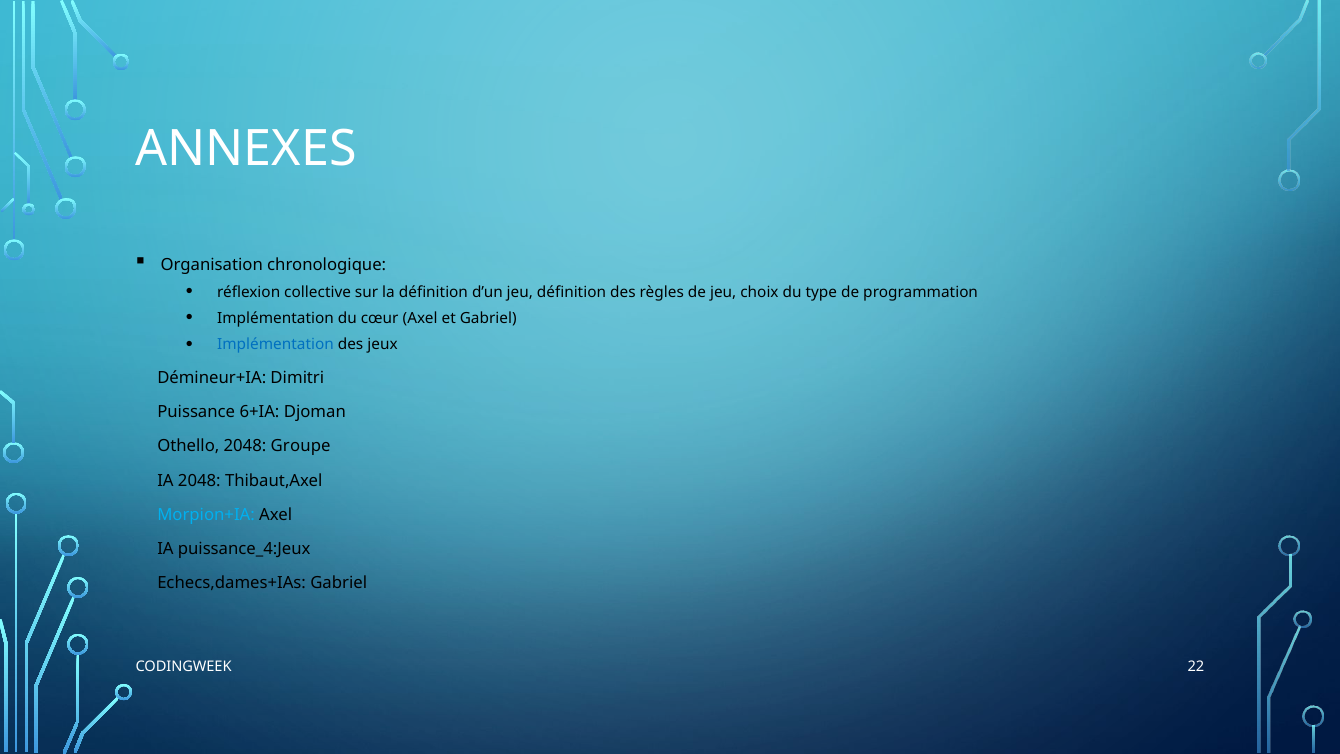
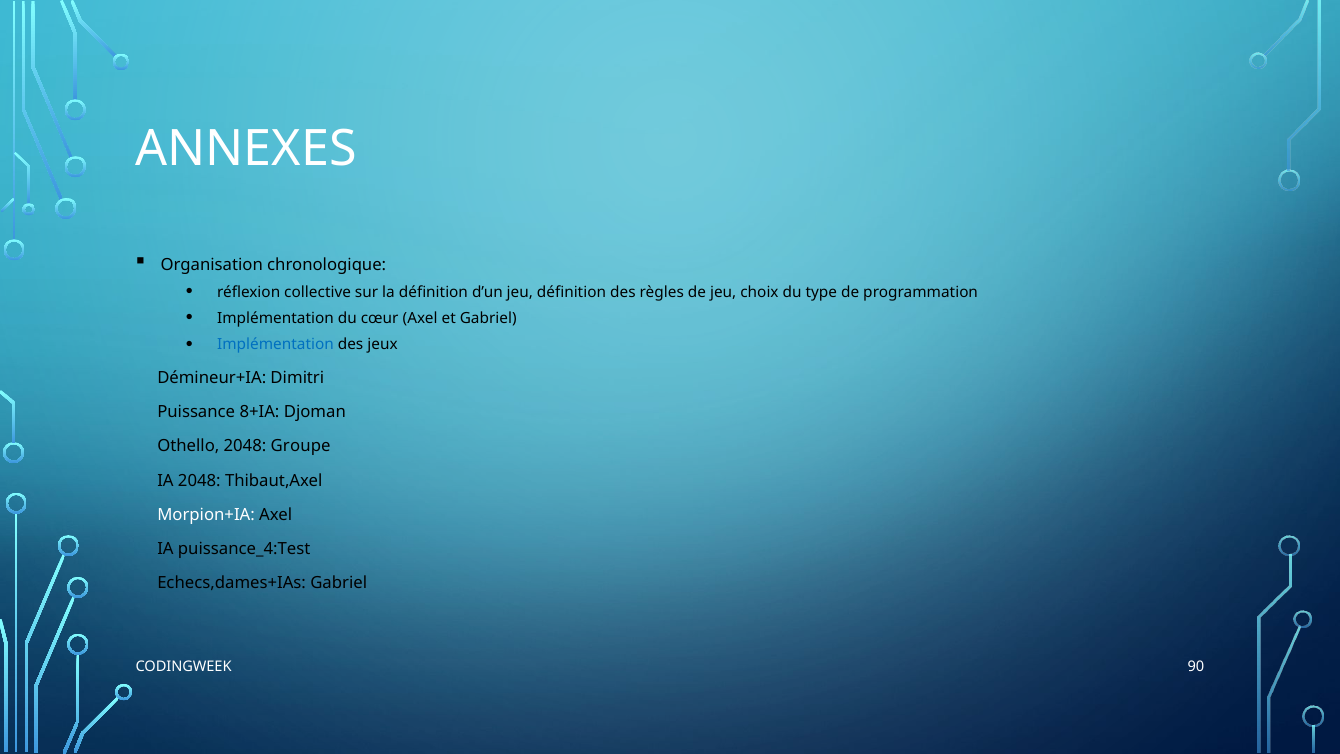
6+IA: 6+IA -> 8+IA
Morpion+IA colour: light blue -> white
puissance_4:Jeux: puissance_4:Jeux -> puissance_4:Test
22: 22 -> 90
